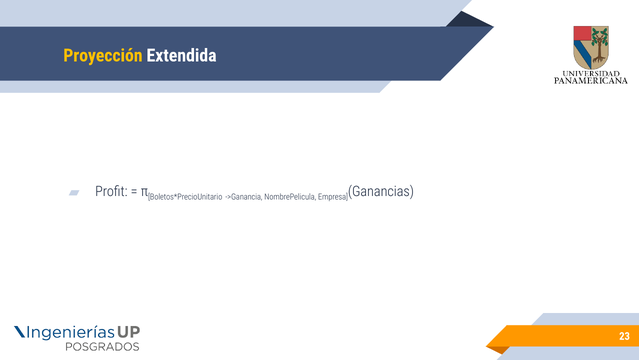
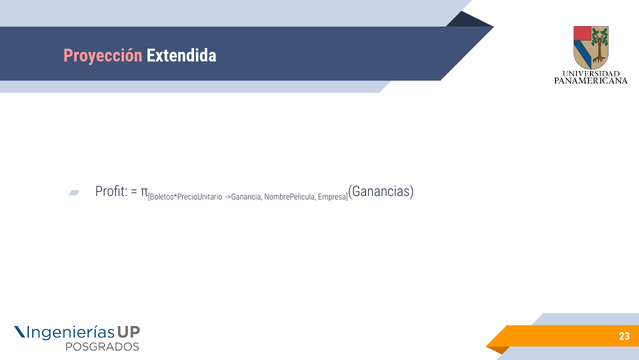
Proyección colour: yellow -> pink
